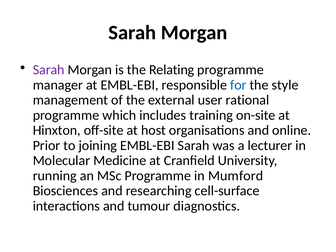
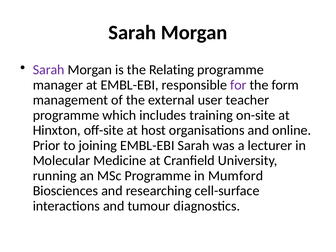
for colour: blue -> purple
style: style -> form
rational: rational -> teacher
